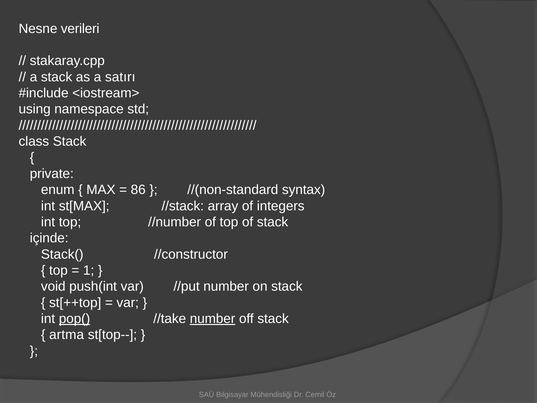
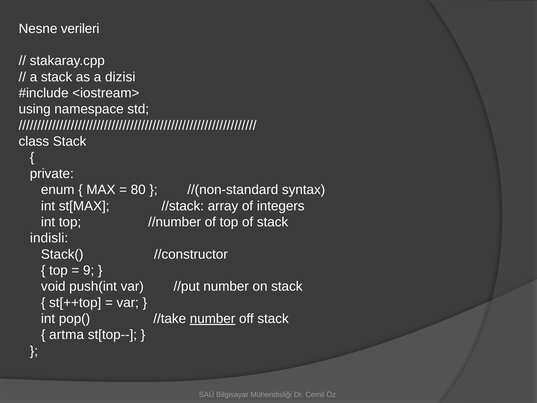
satırı: satırı -> dizisi
86: 86 -> 80
içinde: içinde -> indisli
1: 1 -> 9
pop( underline: present -> none
